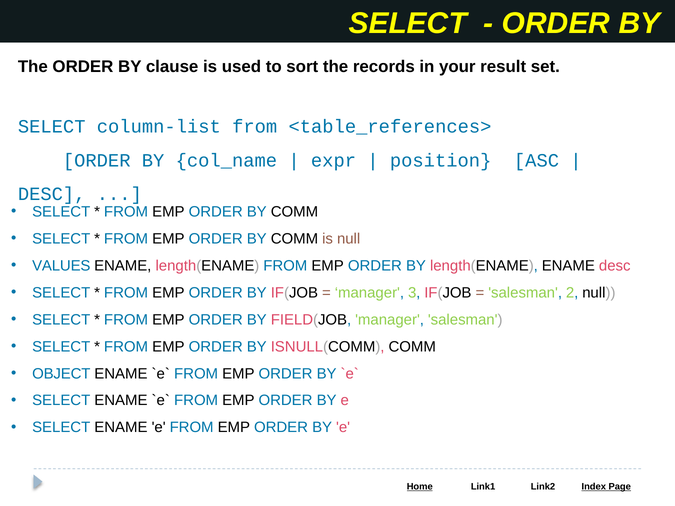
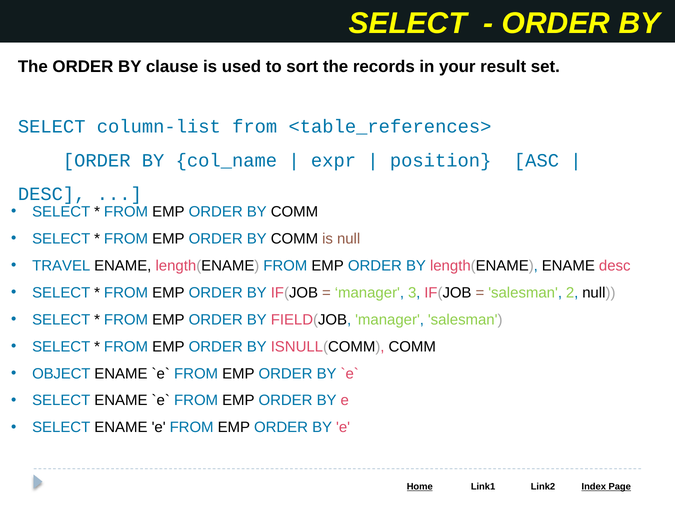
VALUES: VALUES -> TRAVEL
